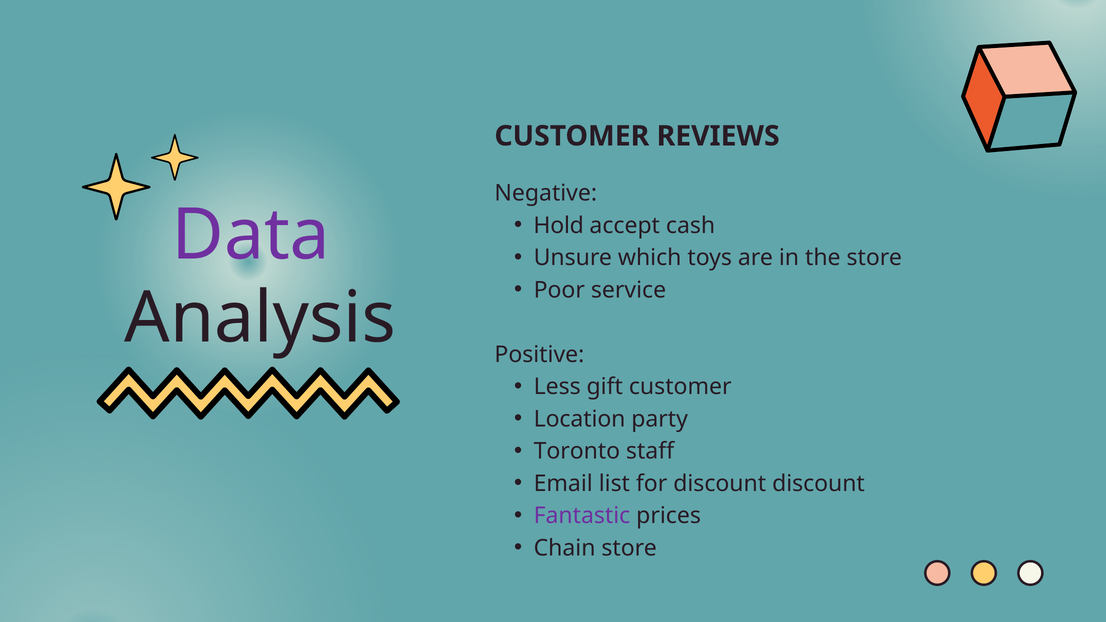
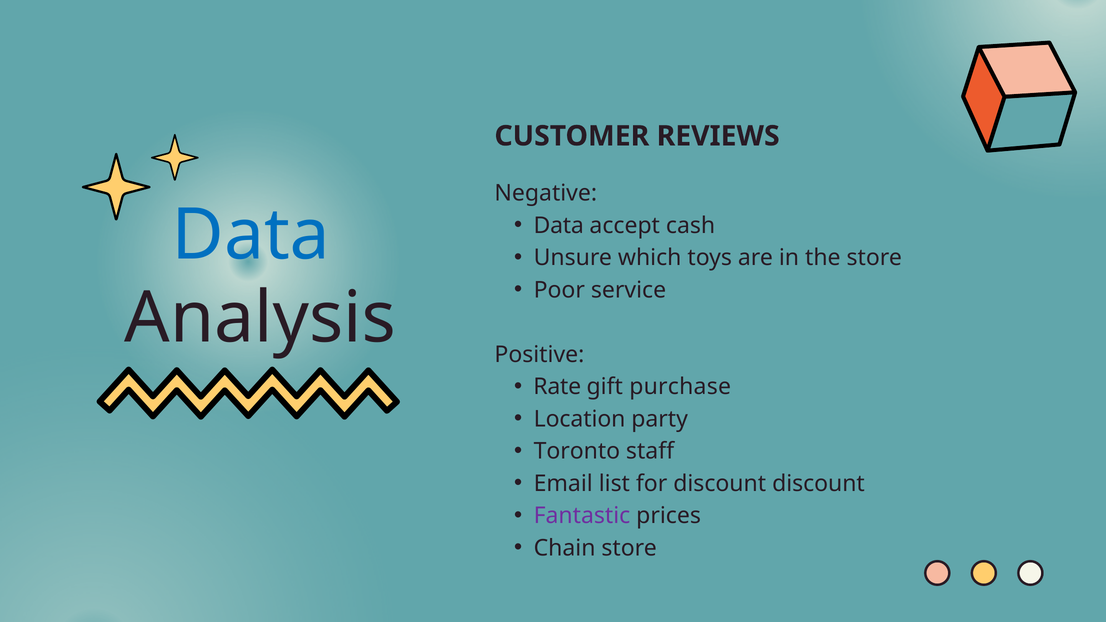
Hold at (559, 225): Hold -> Data
Data at (251, 235) colour: purple -> blue
Less: Less -> Rate
gift customer: customer -> purchase
